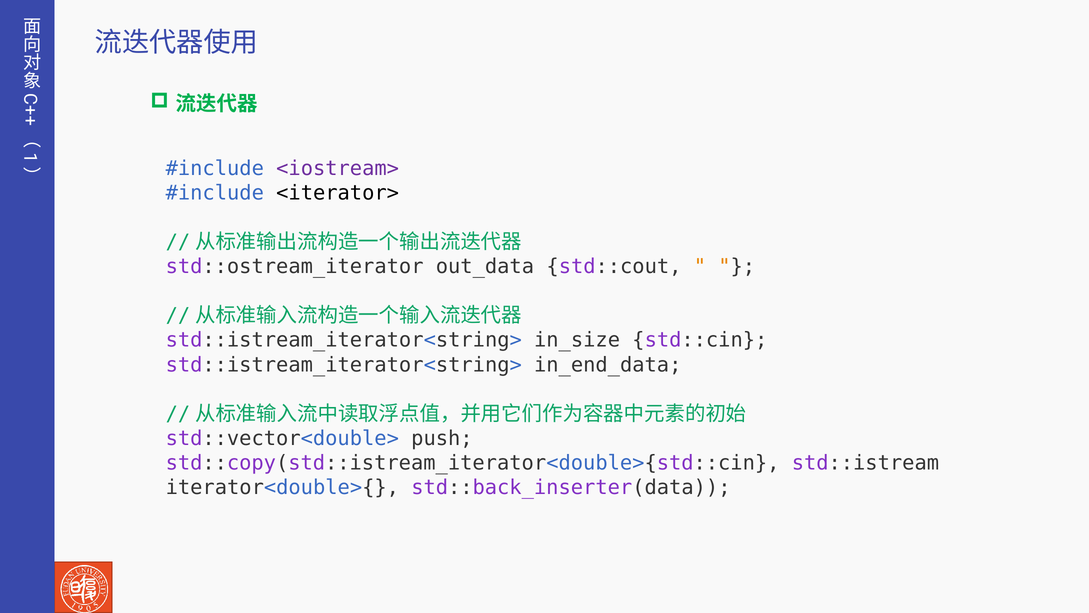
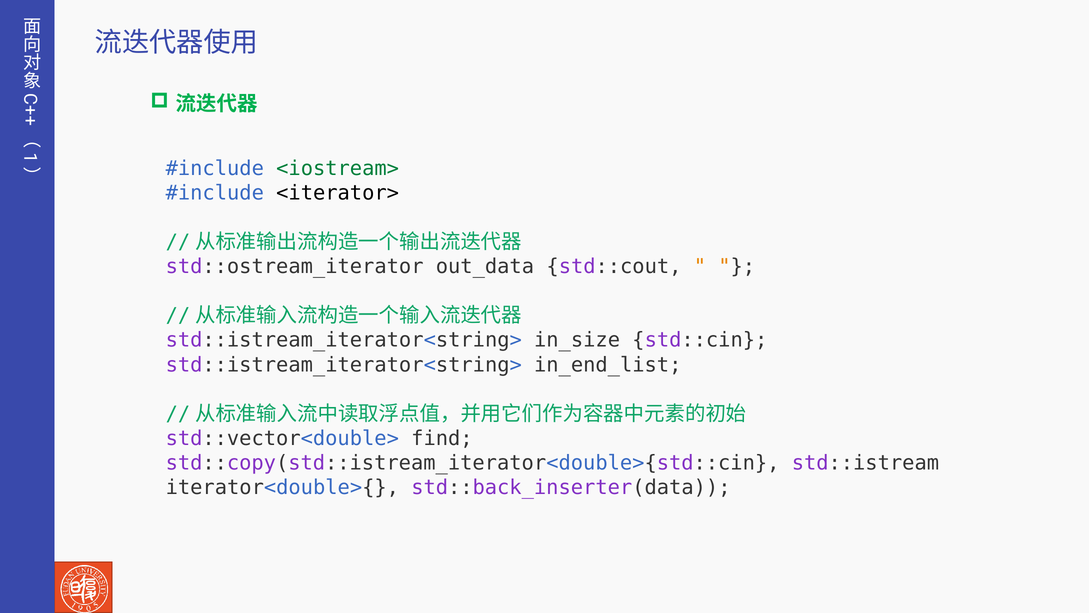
<iostream> colour: purple -> green
in_end_data: in_end_data -> in_end_list
push: push -> find
